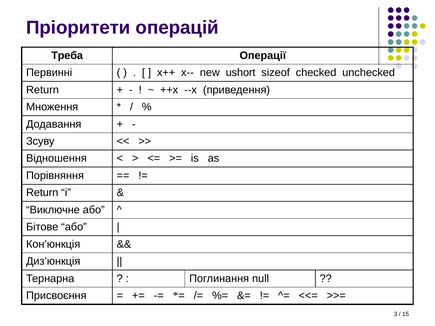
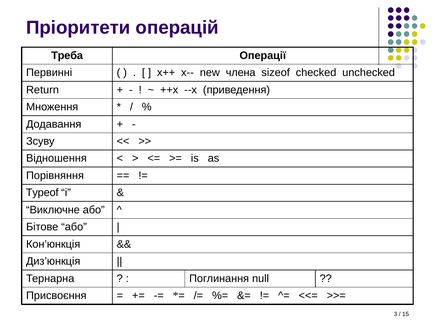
ushort: ushort -> члена
Return at (42, 193): Return -> Typeof
